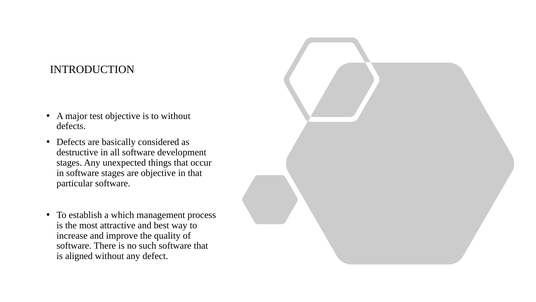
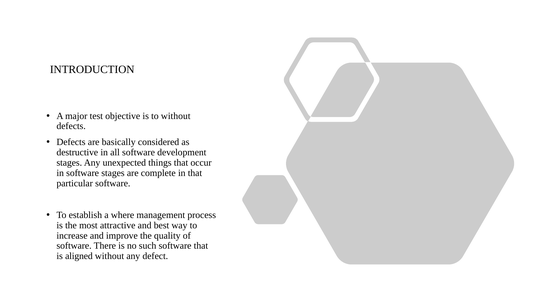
are objective: objective -> complete
which: which -> where
